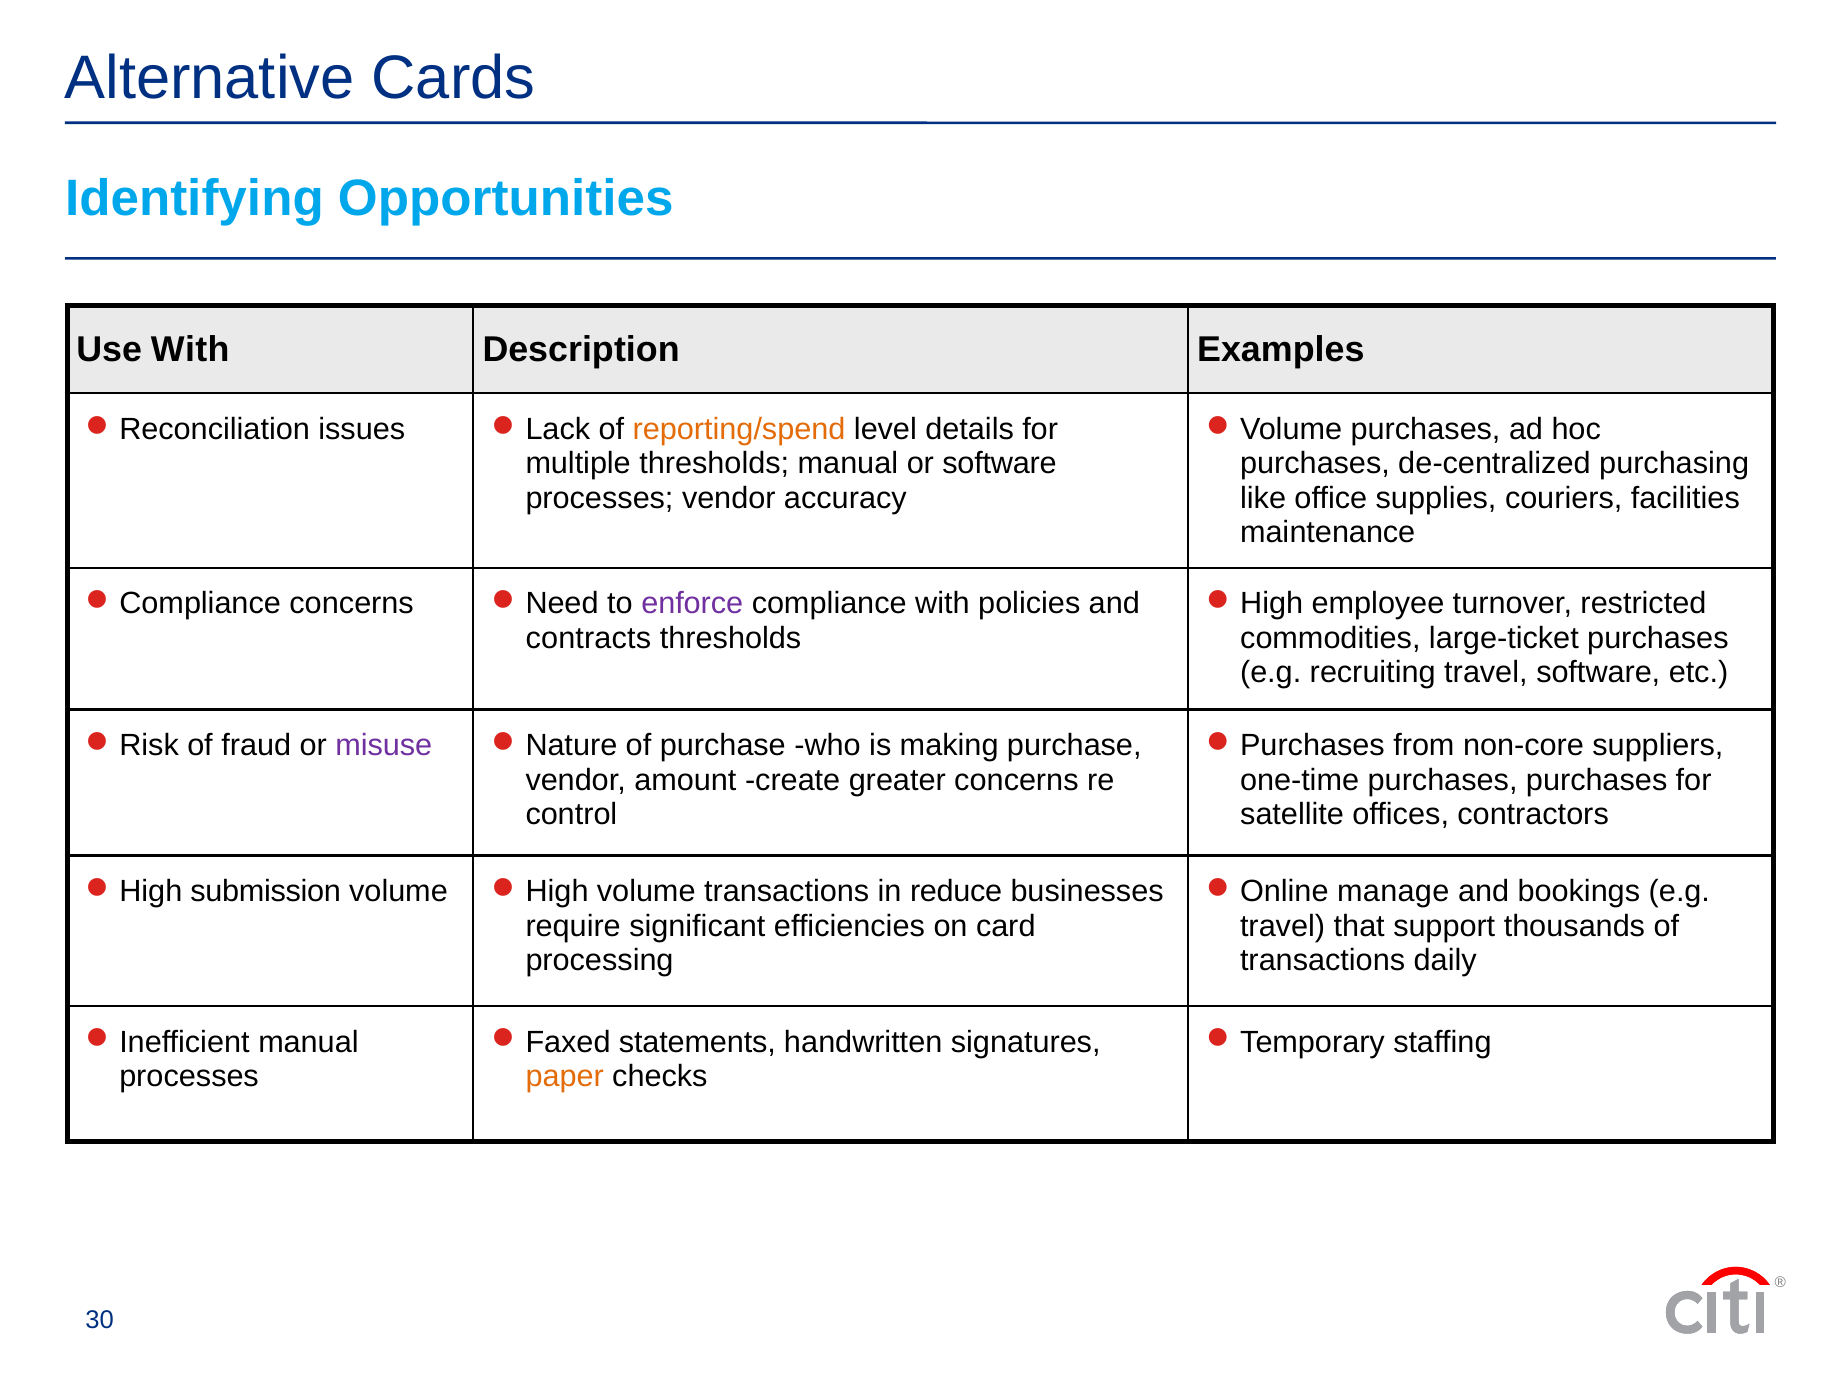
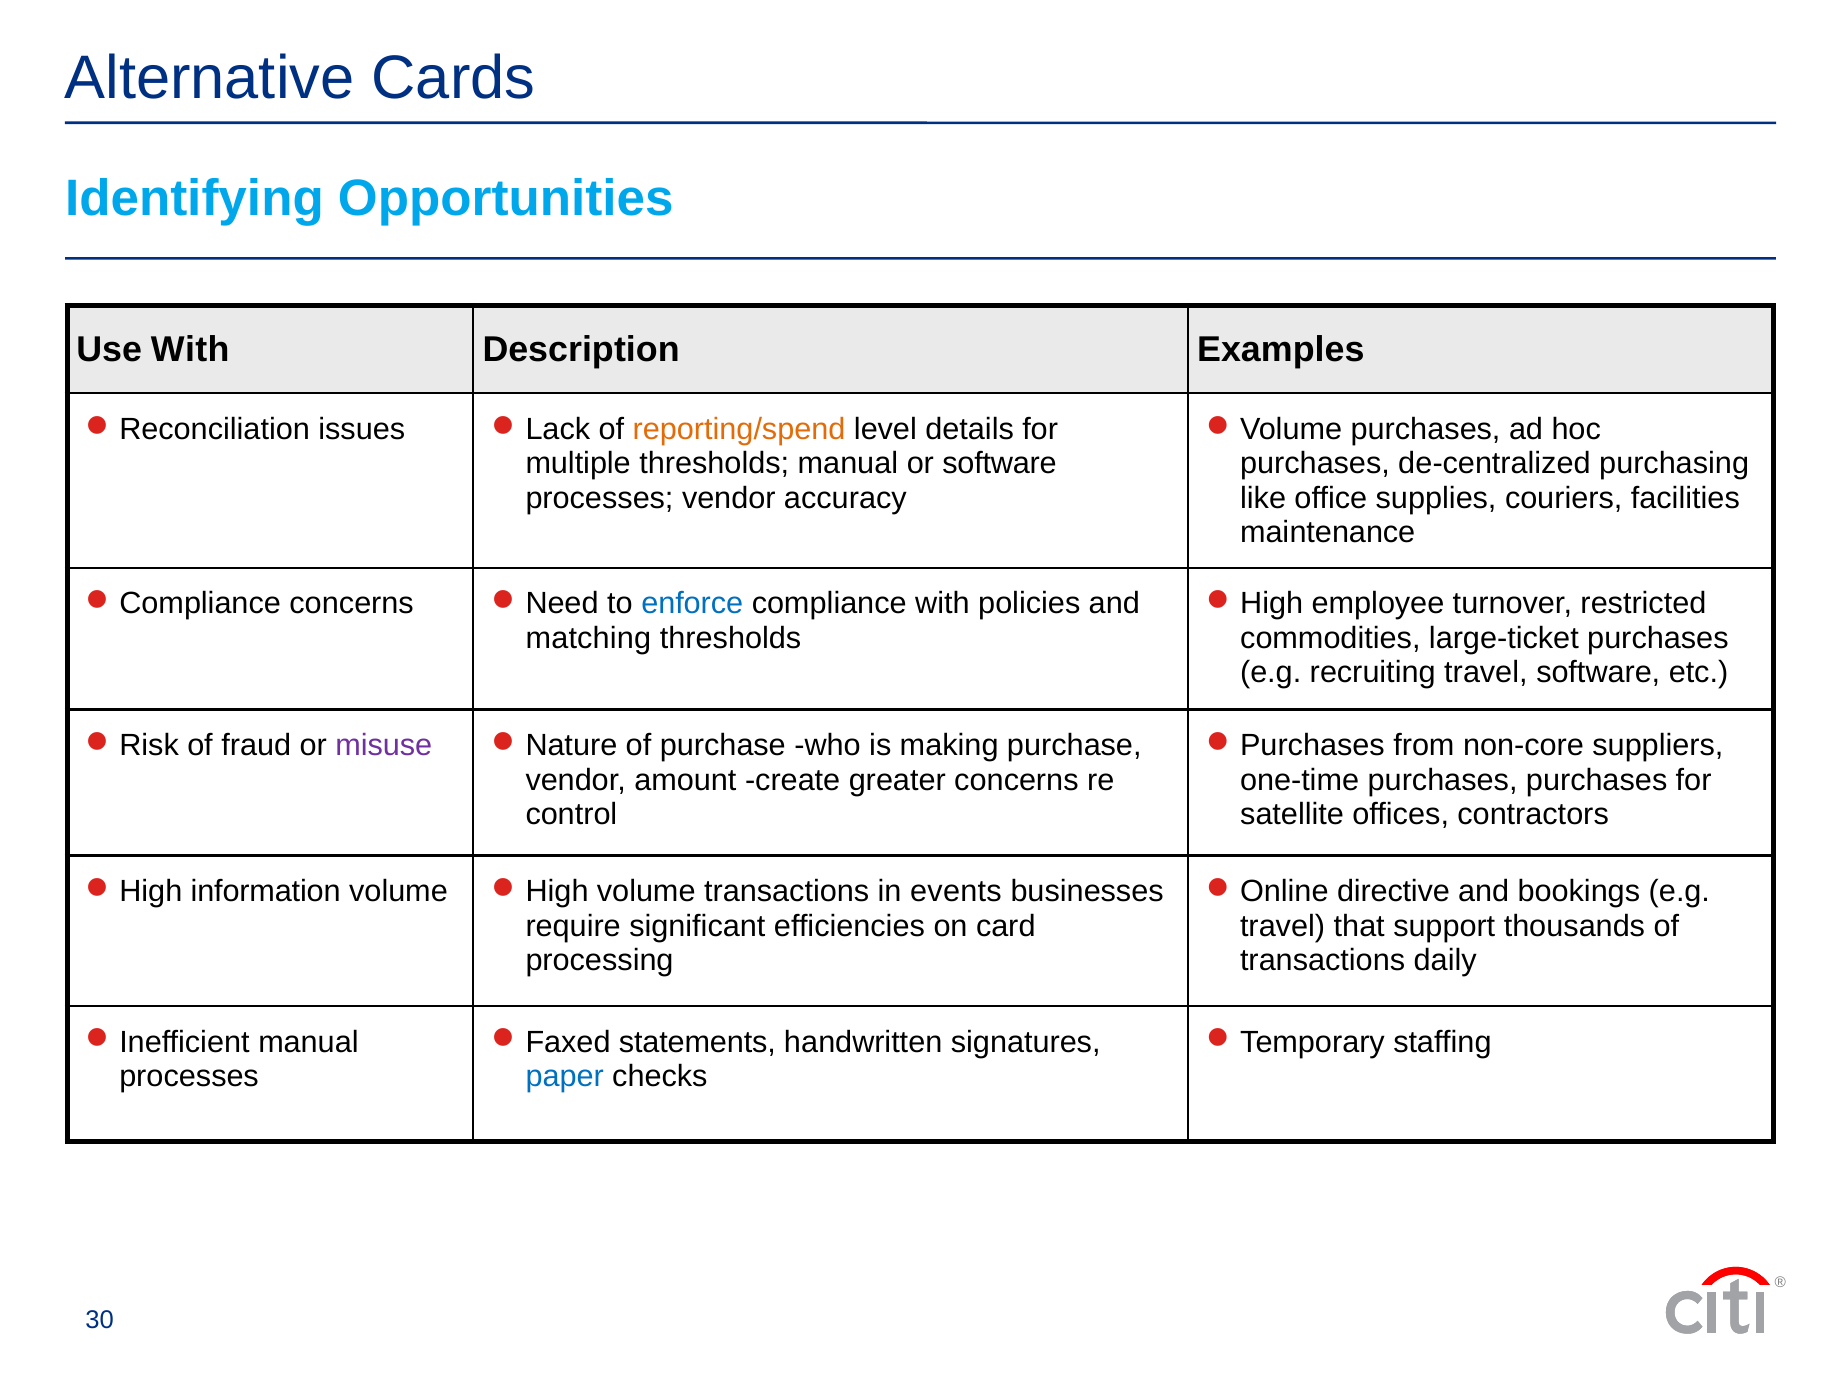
enforce colour: purple -> blue
contracts: contracts -> matching
submission: submission -> information
reduce: reduce -> events
manage: manage -> directive
paper colour: orange -> blue
